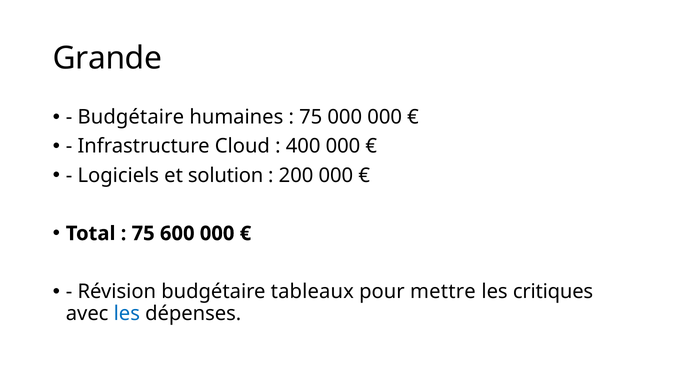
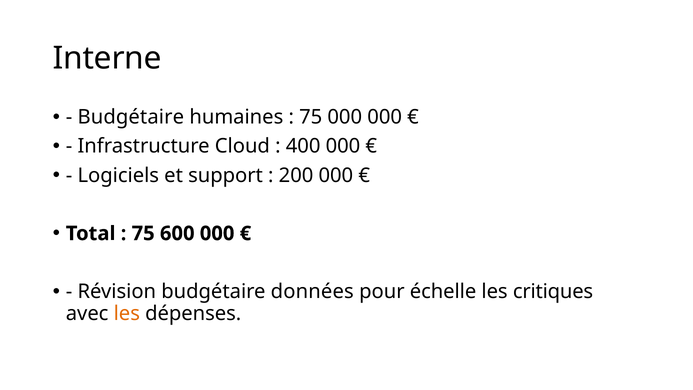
Grande: Grande -> Interne
solution: solution -> support
tableaux: tableaux -> données
mettre: mettre -> échelle
les at (127, 313) colour: blue -> orange
